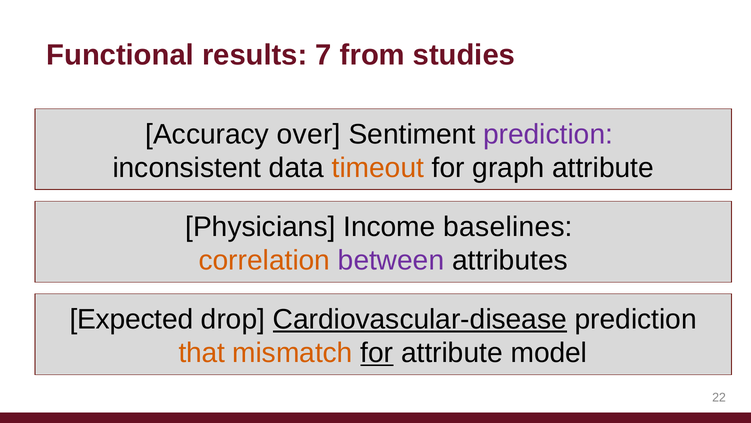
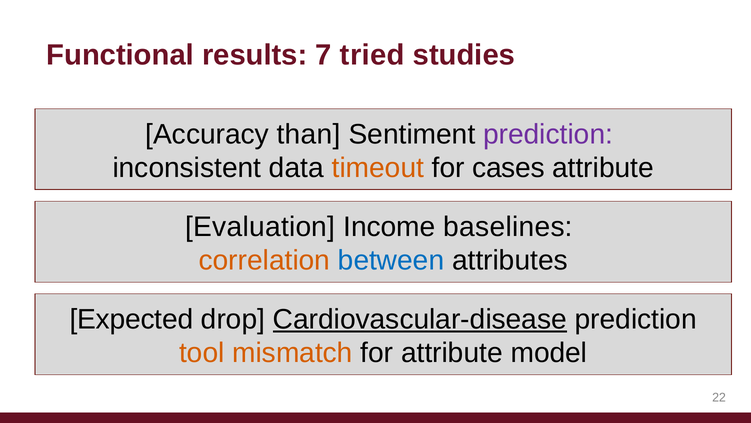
from: from -> tried
over: over -> than
graph: graph -> cases
Physicians: Physicians -> Evaluation
between colour: purple -> blue
that: that -> tool
for at (377, 353) underline: present -> none
